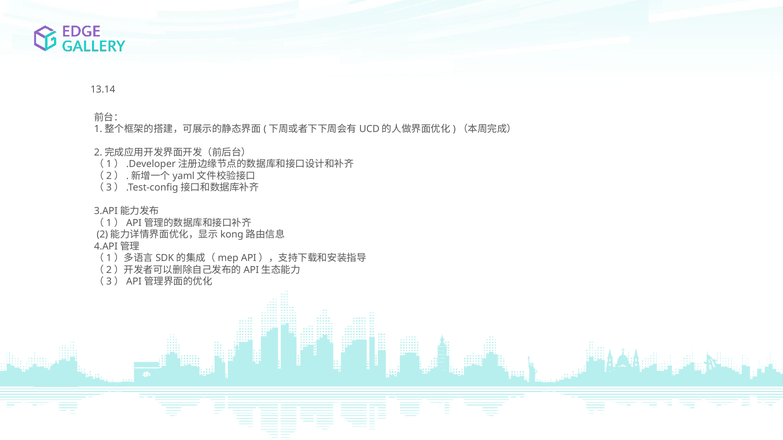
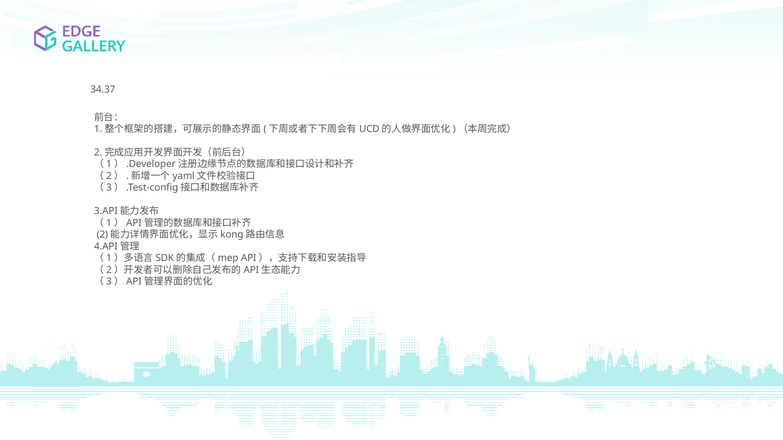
13.14: 13.14 -> 34.37
